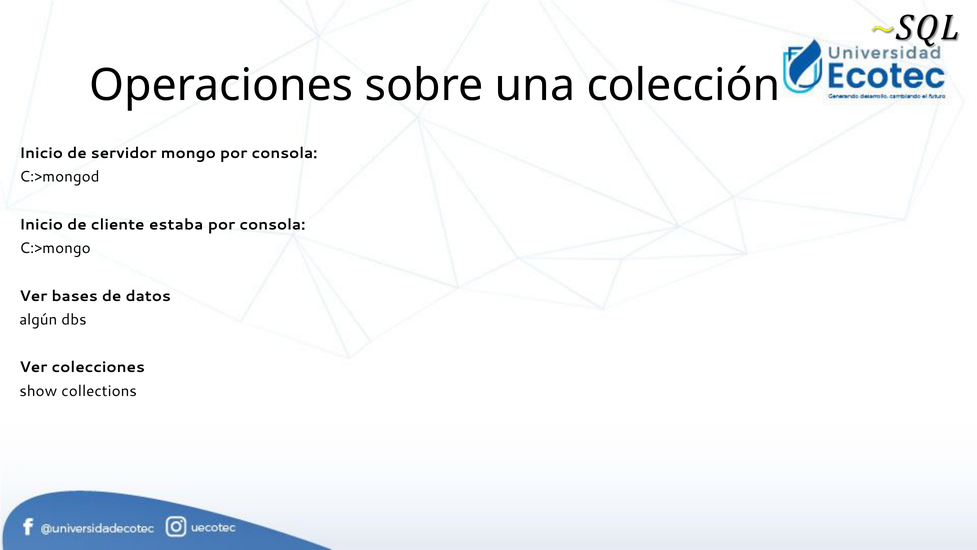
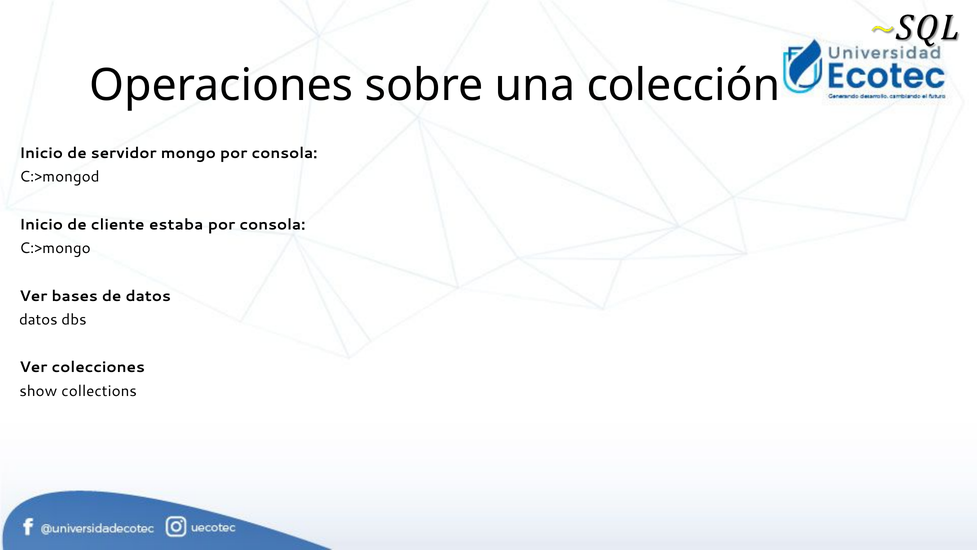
algún at (38, 320): algún -> datos
